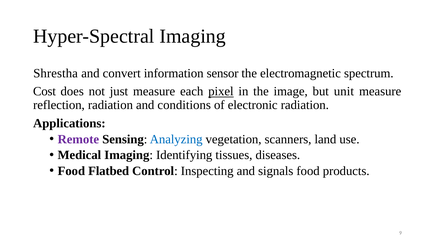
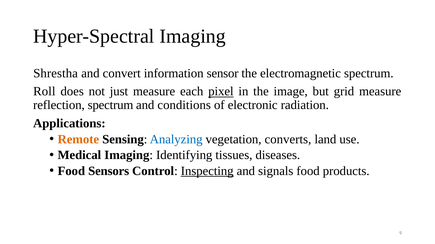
Cost: Cost -> Roll
unit: unit -> grid
reflection radiation: radiation -> spectrum
Remote colour: purple -> orange
scanners: scanners -> converts
Flatbed: Flatbed -> Sensors
Inspecting underline: none -> present
